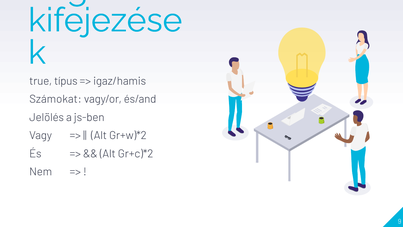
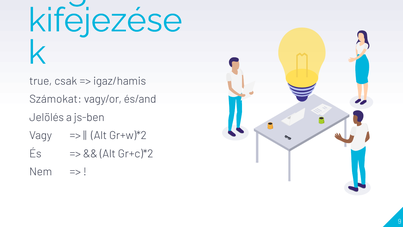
típus: típus -> csak
